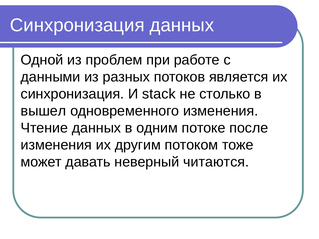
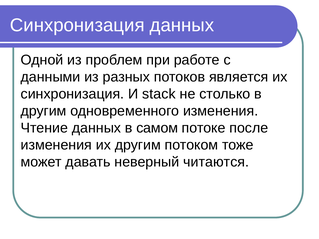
вышел at (43, 111): вышел -> другим
одним: одним -> самом
